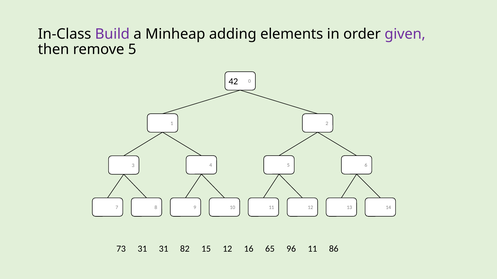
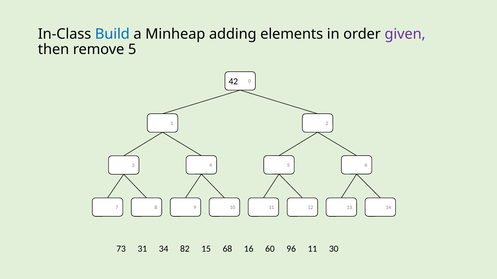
Build colour: purple -> blue
31 31: 31 -> 34
15 12: 12 -> 68
65: 65 -> 60
86: 86 -> 30
